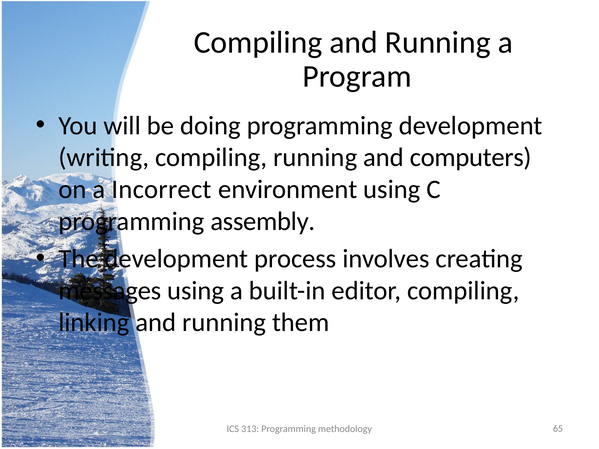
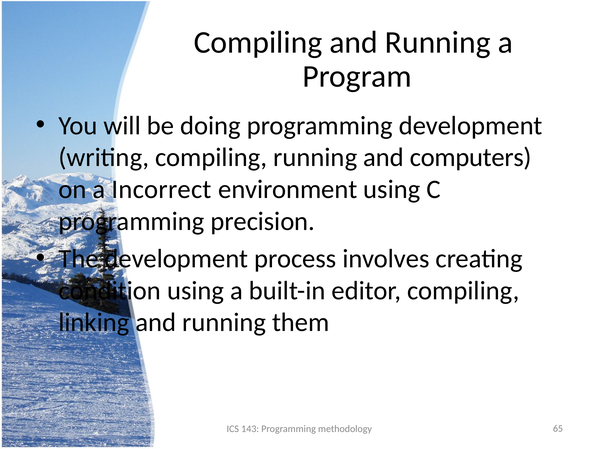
assembly: assembly -> precision
messages: messages -> condition
313: 313 -> 143
